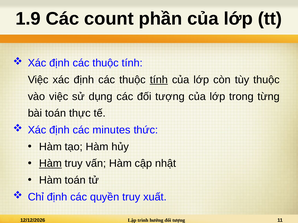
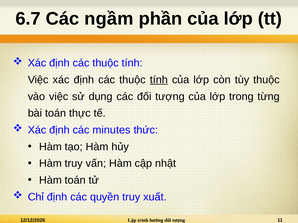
1.9: 1.9 -> 6.7
count: count -> ngầm
Hàm at (50, 164) underline: present -> none
